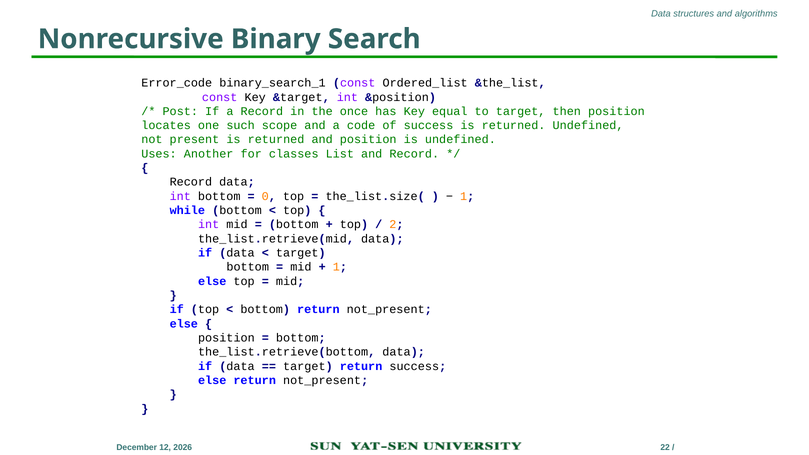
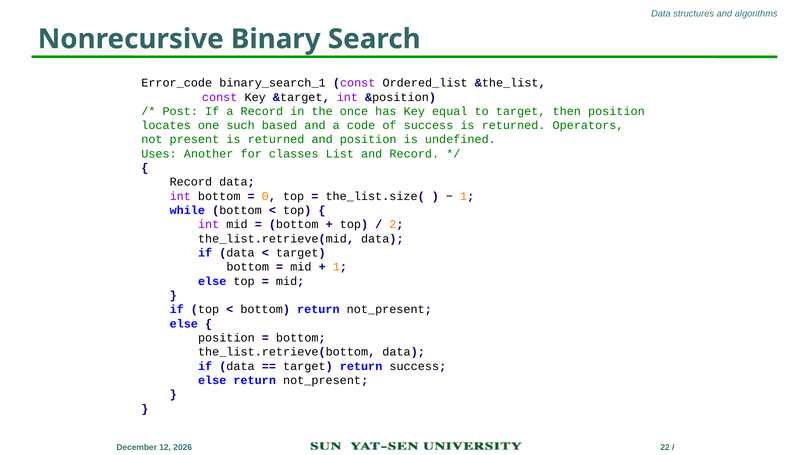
scope: scope -> based
returned Undefined: Undefined -> Operators
